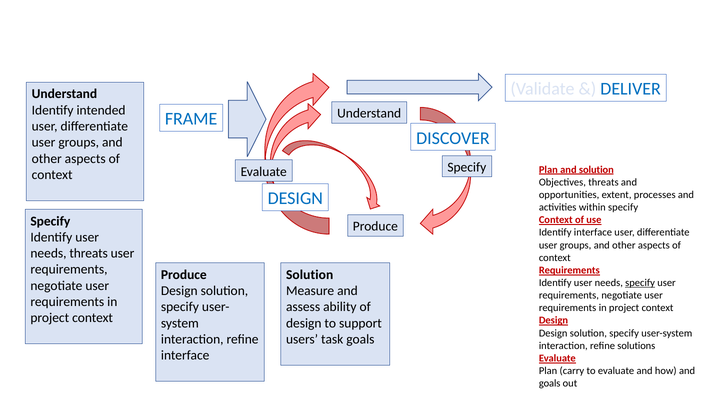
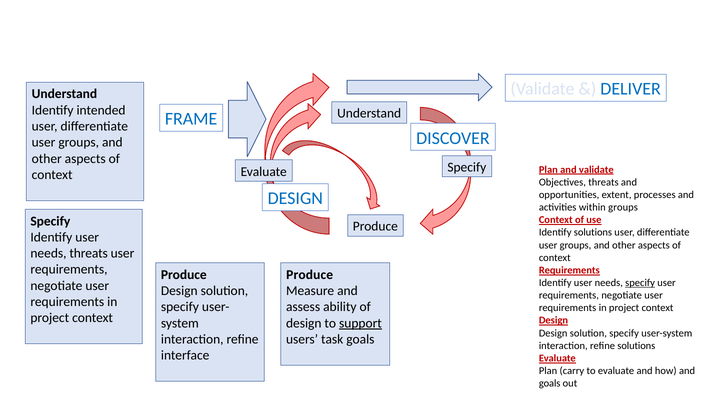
and solution: solution -> validate
within specify: specify -> groups
Identify interface: interface -> solutions
Solution at (310, 275): Solution -> Produce
support underline: none -> present
